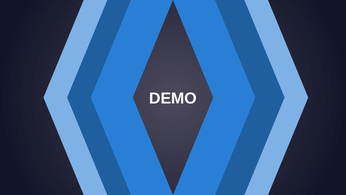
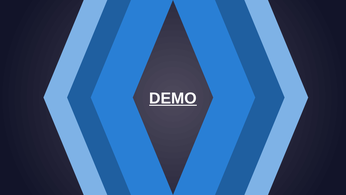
DEMO underline: none -> present
